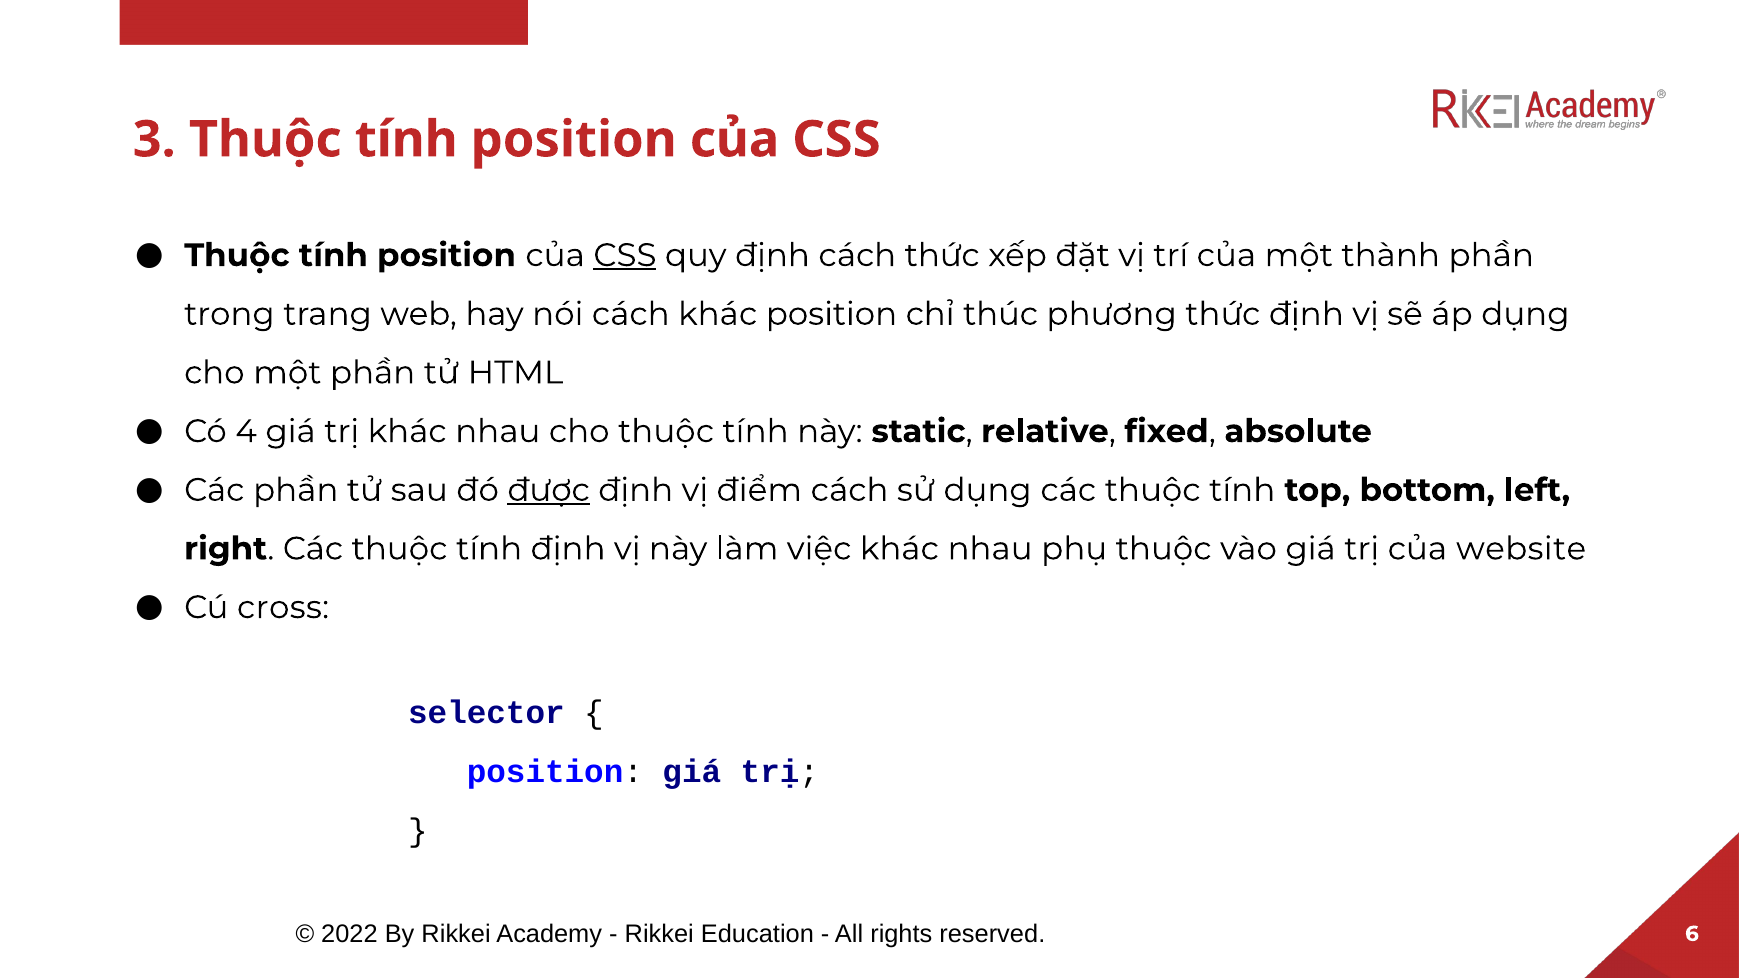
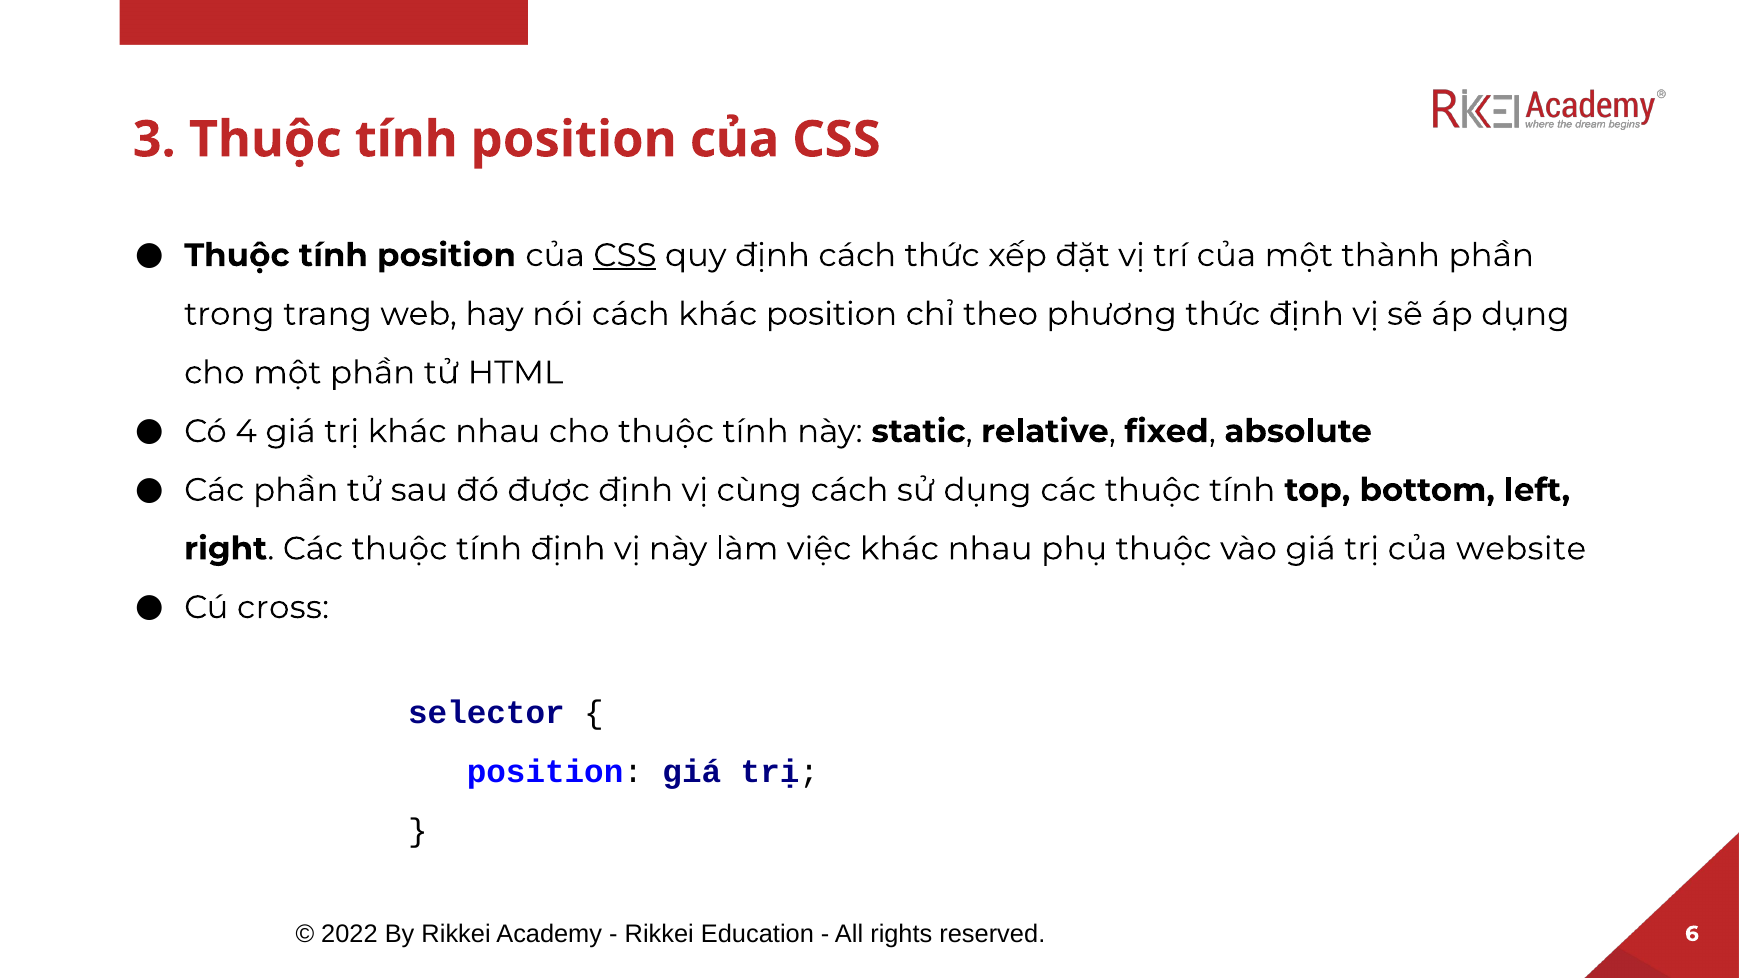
thúc: thúc -> theo
được underline: present -> none
điểm: điểm -> cùng
